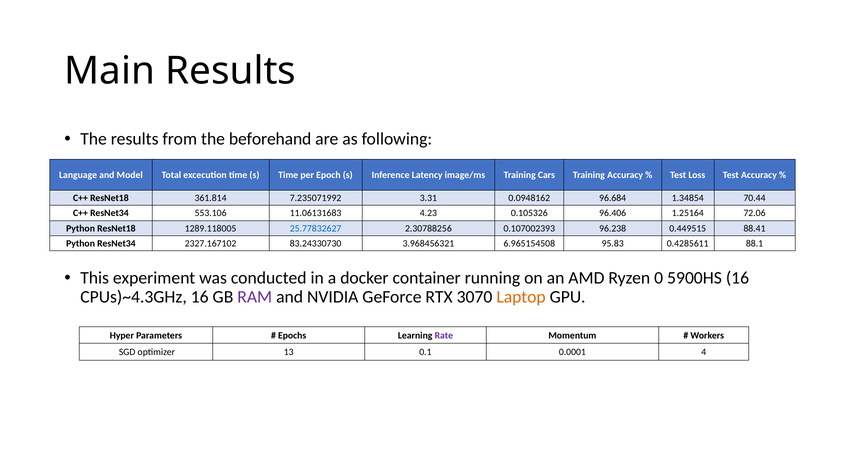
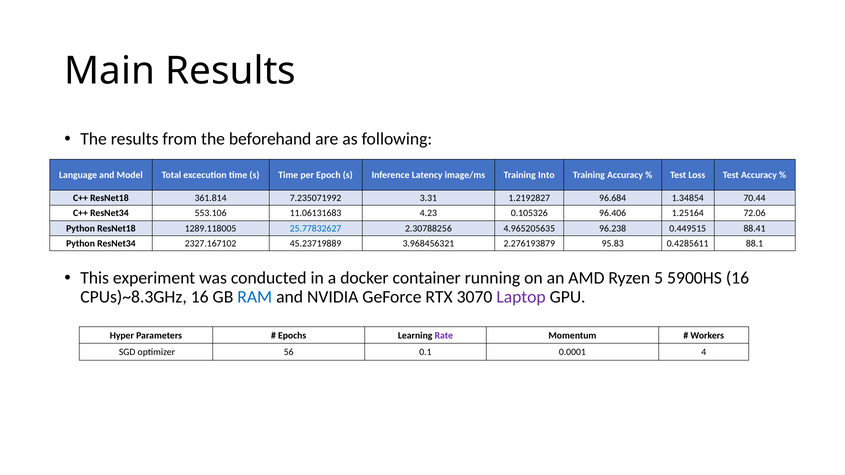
Cars: Cars -> Into
0.0948162: 0.0948162 -> 1.2192827
0.107002393: 0.107002393 -> 4.965205635
83.24330730: 83.24330730 -> 45.23719889
6.965154508: 6.965154508 -> 2.276193879
0: 0 -> 5
CPUs)~4.3GHz: CPUs)~4.3GHz -> CPUs)~8.3GHz
RAM colour: purple -> blue
Laptop colour: orange -> purple
13: 13 -> 56
